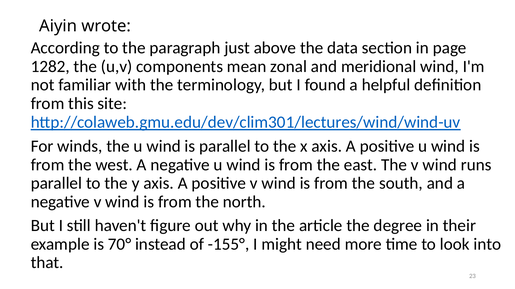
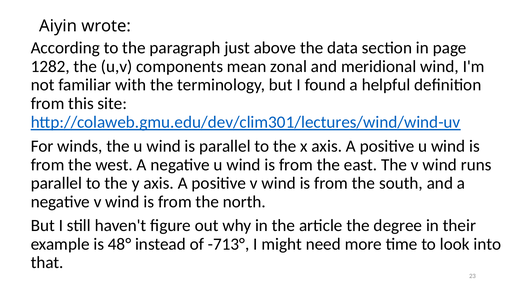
70°: 70° -> 48°
-155°: -155° -> -713°
